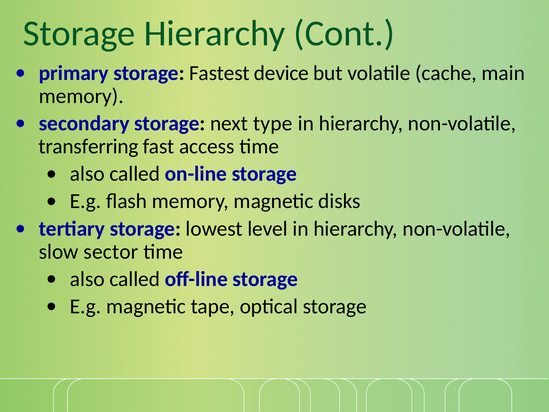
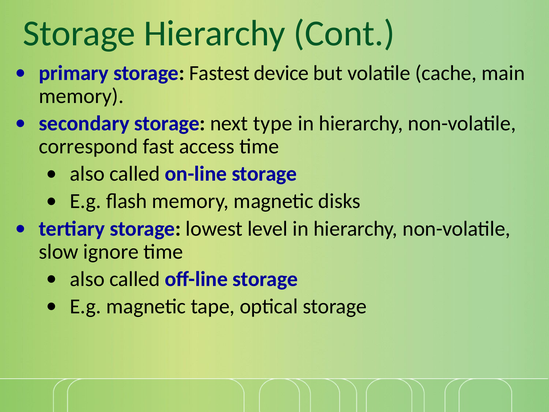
transferring: transferring -> correspond
sector: sector -> ignore
